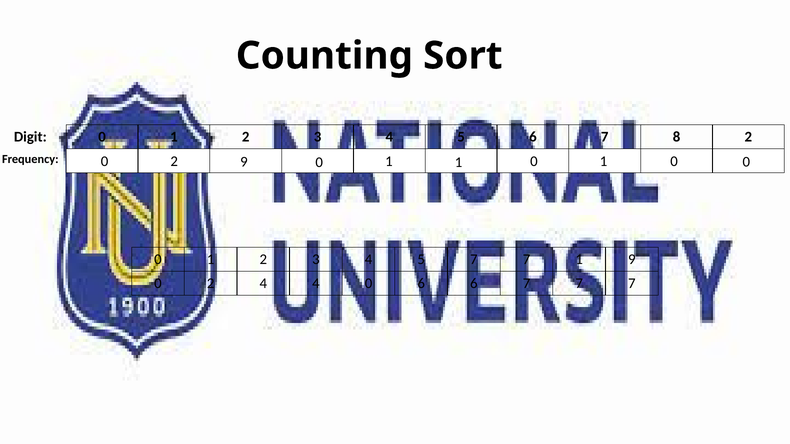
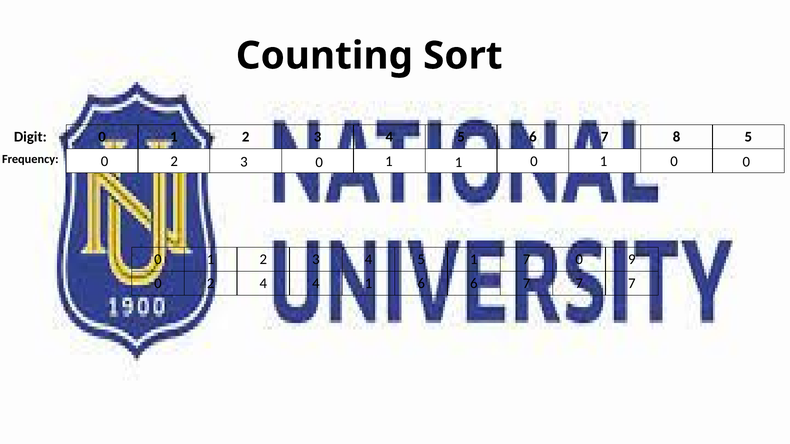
8 2: 2 -> 5
0 9: 9 -> 3
5 7: 7 -> 1
7 1: 1 -> 0
4 0: 0 -> 1
